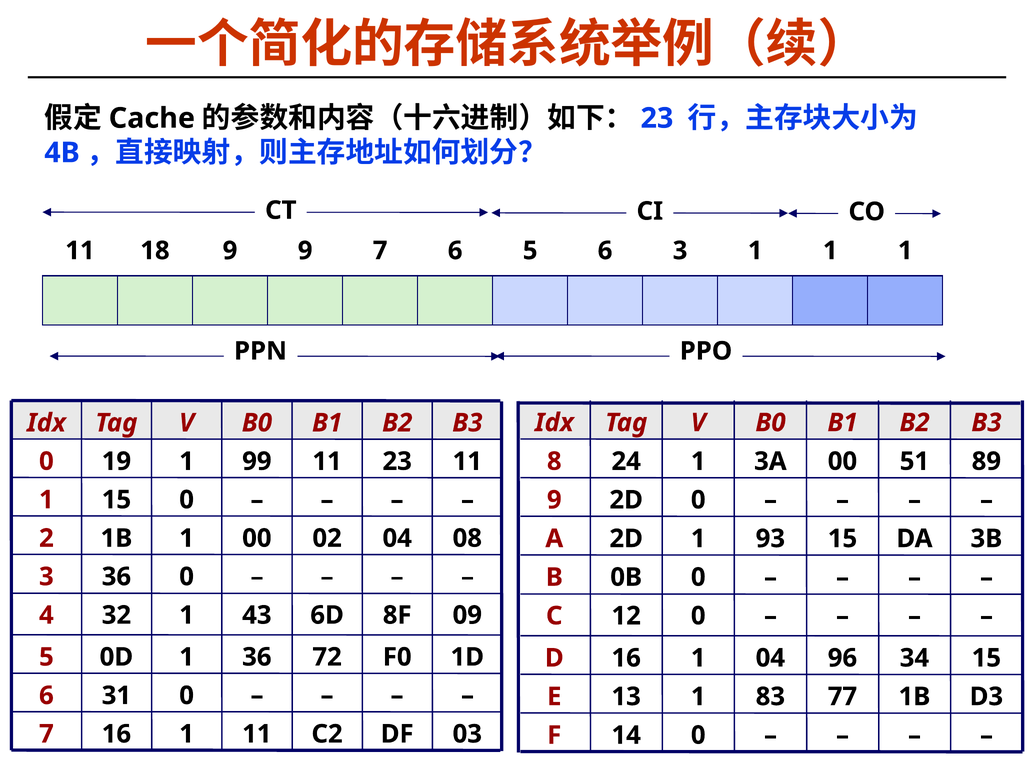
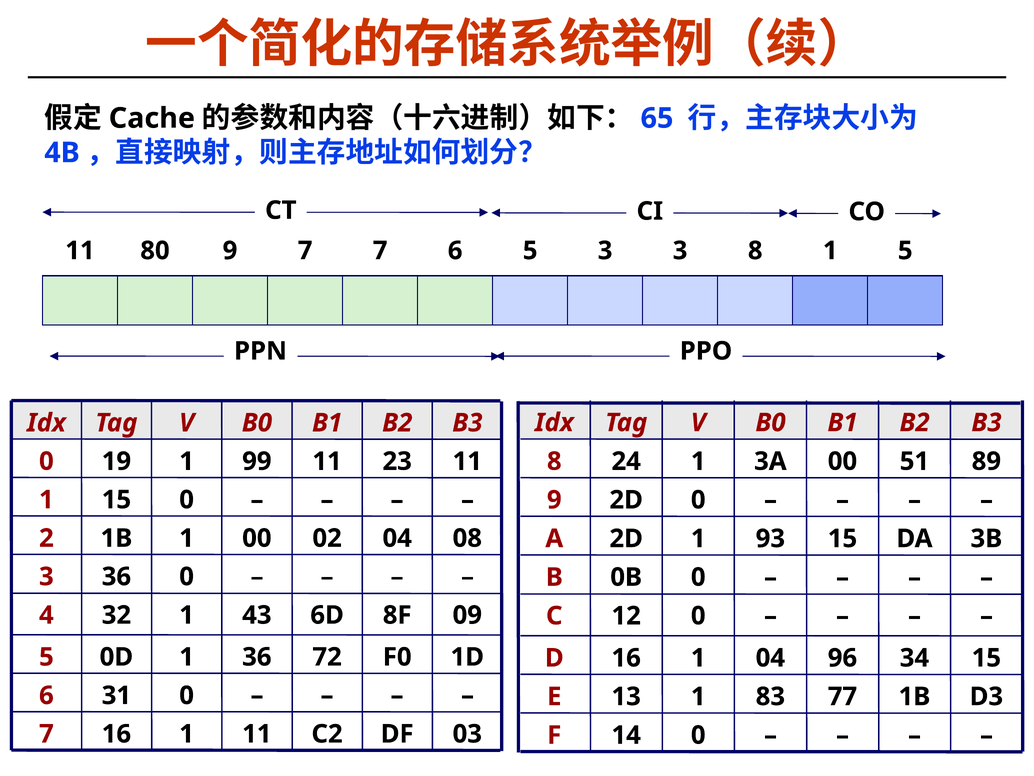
23 at (657, 118): 23 -> 65
18: 18 -> 80
9 9: 9 -> 7
5 6: 6 -> 3
3 1: 1 -> 8
1 at (905, 250): 1 -> 5
